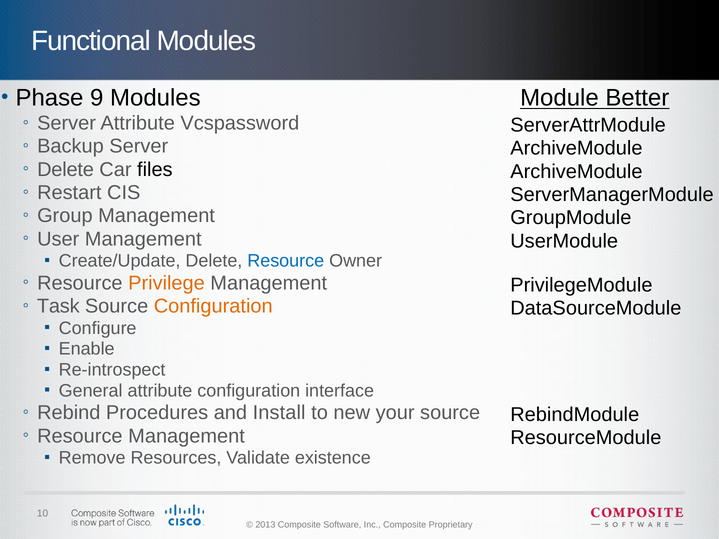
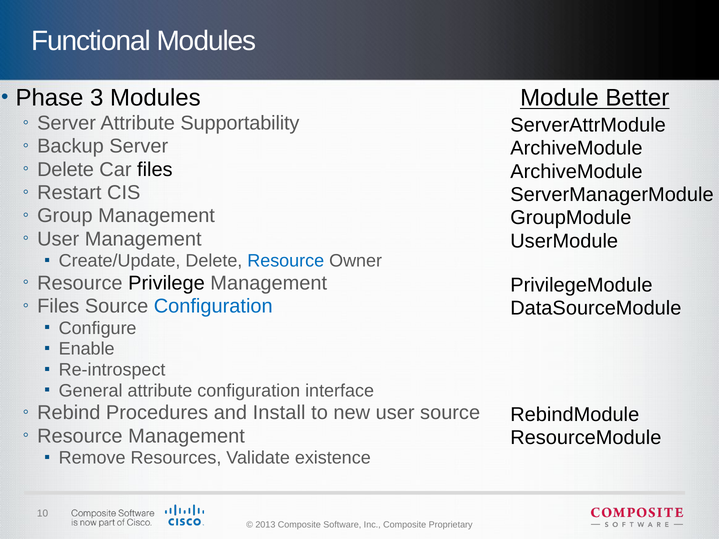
9: 9 -> 3
Vcspassword: Vcspassword -> Supportability
Privilege colour: orange -> black
Task at (58, 306): Task -> Files
Configuration at (213, 306) colour: orange -> blue
new your: your -> user
